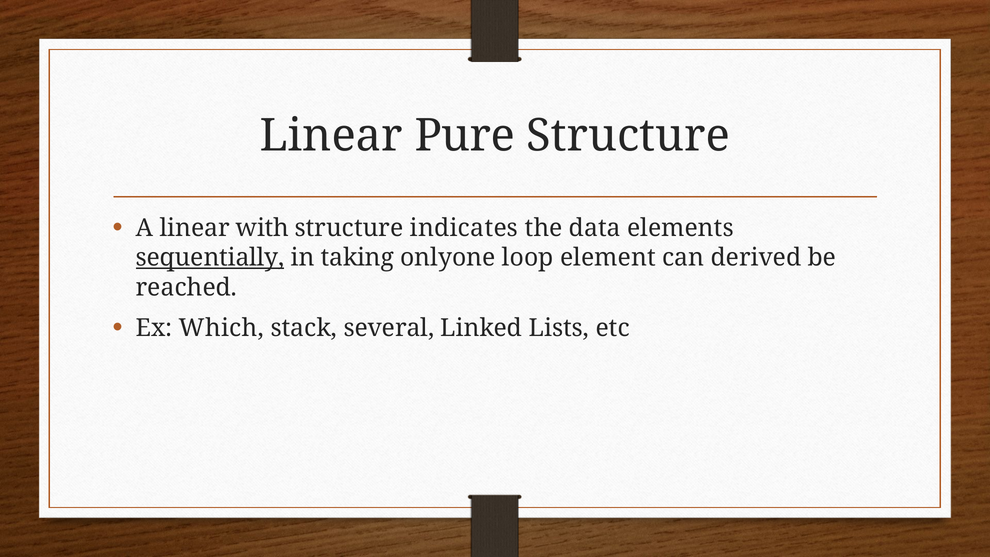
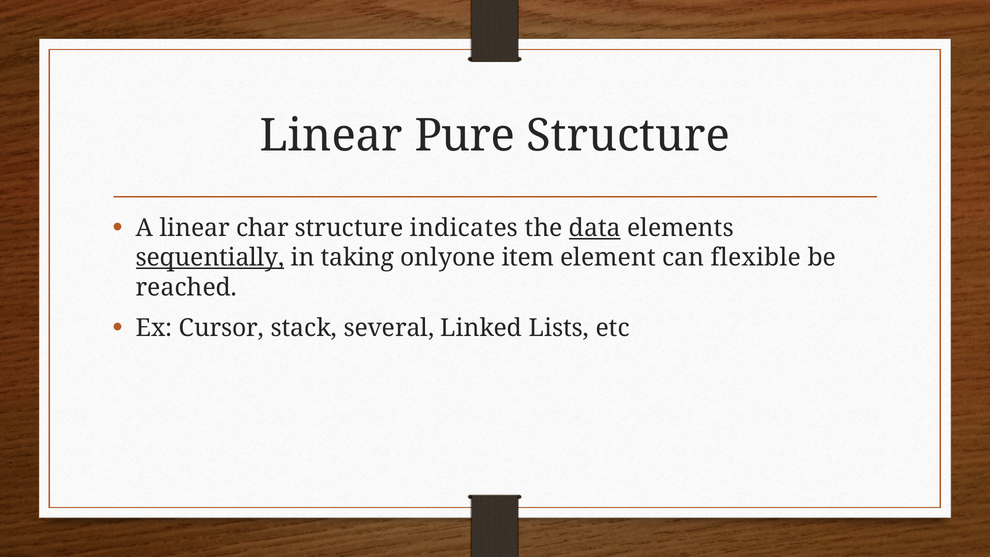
with: with -> char
data underline: none -> present
loop: loop -> item
derived: derived -> flexible
Which: Which -> Cursor
